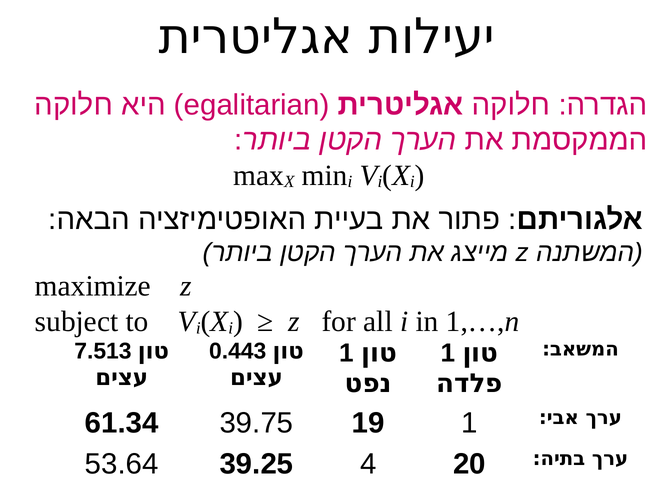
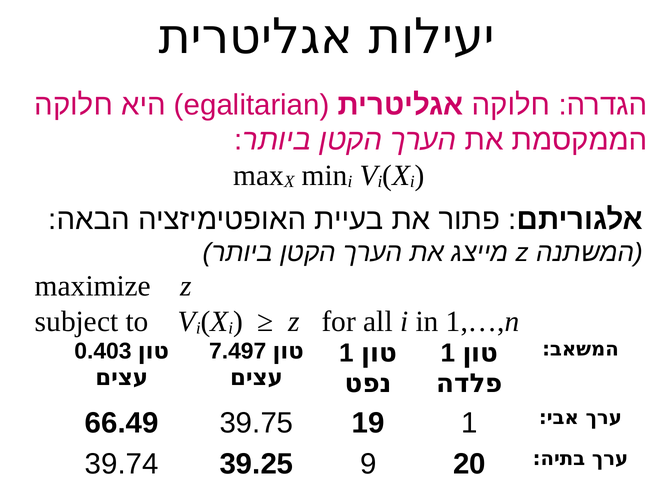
7.513: 7.513 -> 0.403
0.443: 0.443 -> 7.497
61.34: 61.34 -> 66.49
53.64: 53.64 -> 39.74
4: 4 -> 9
